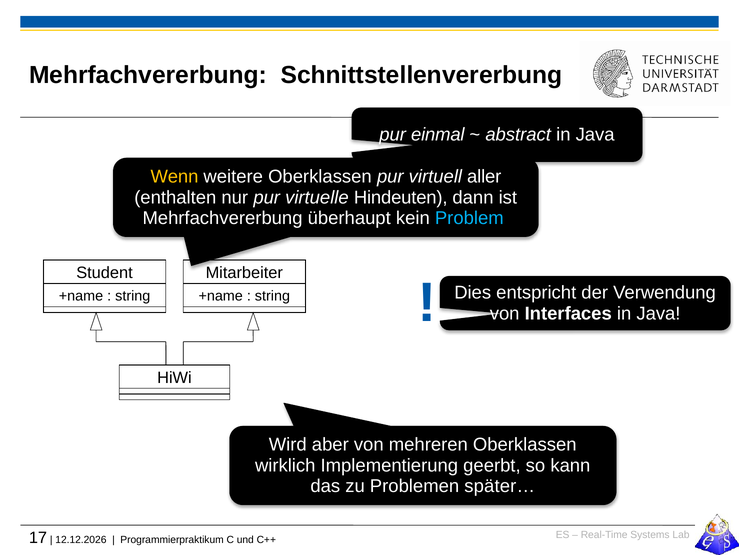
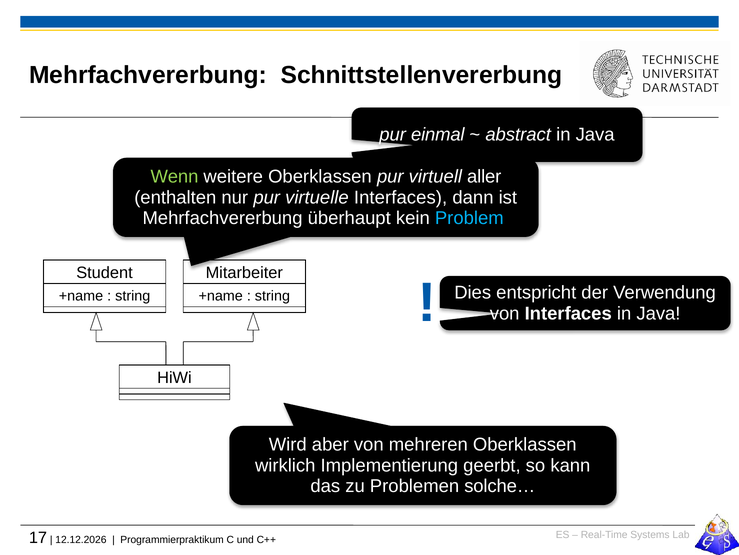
Wenn colour: yellow -> light green
virtuelle Hindeuten: Hindeuten -> Interfaces
später…: später… -> solche…
